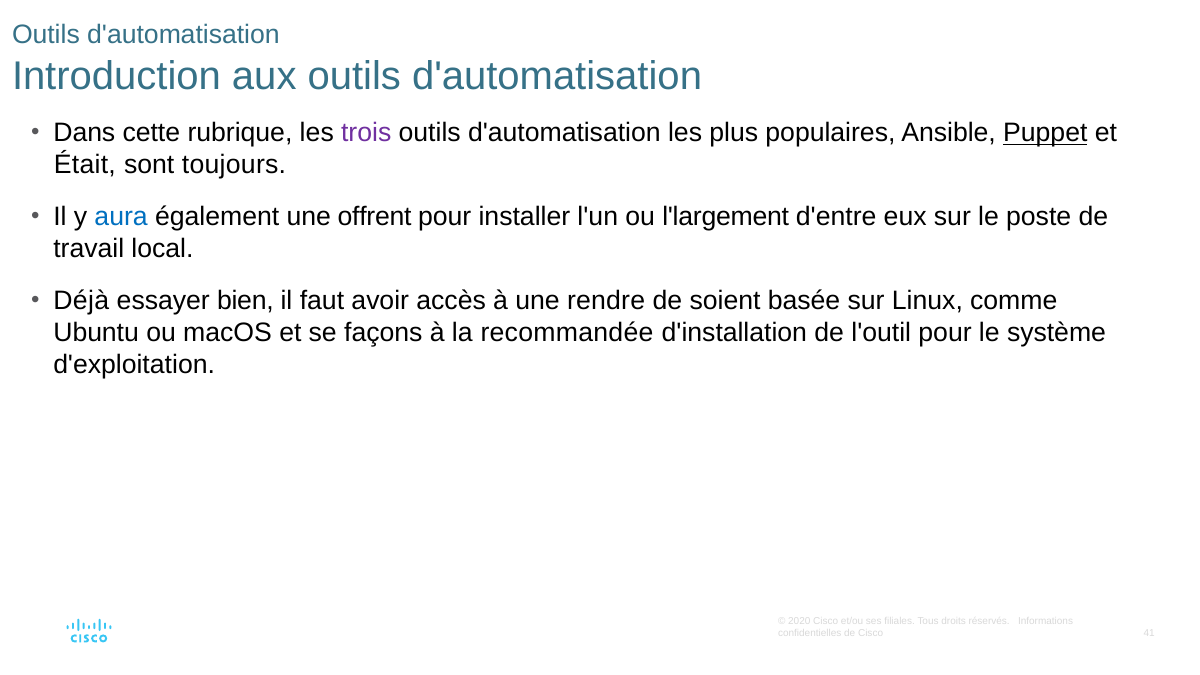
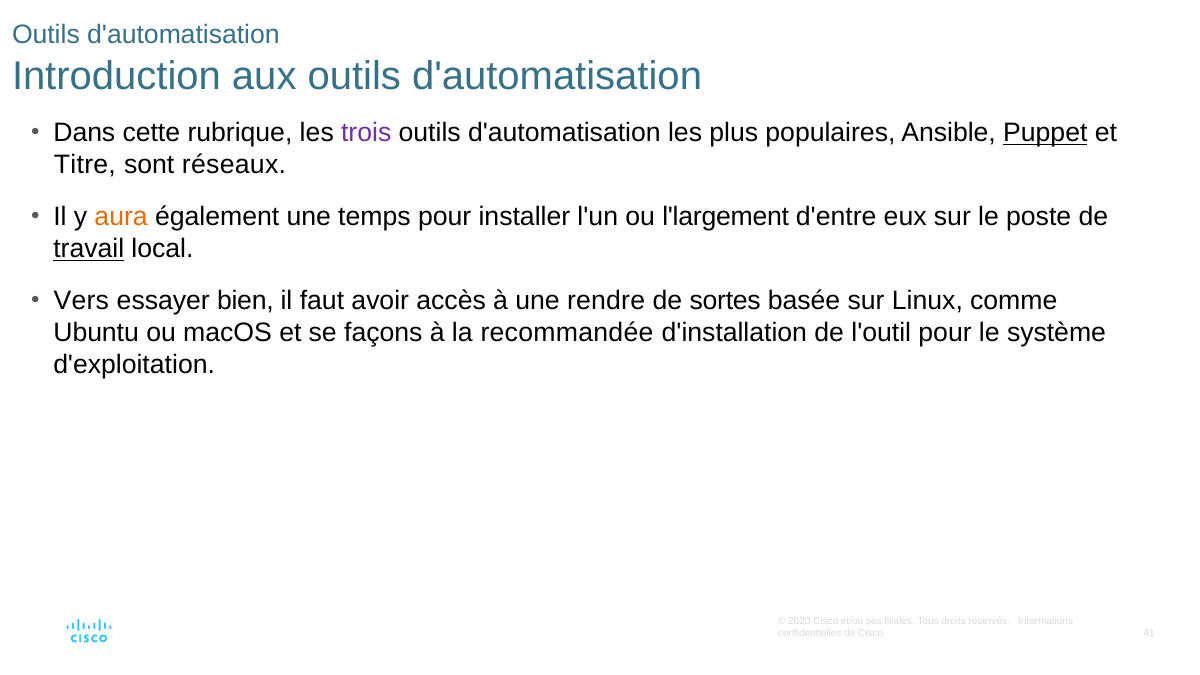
Était: Était -> Titre
toujours: toujours -> réseaux
aura colour: blue -> orange
offrent: offrent -> temps
travail underline: none -> present
Déjà: Déjà -> Vers
soient: soient -> sortes
